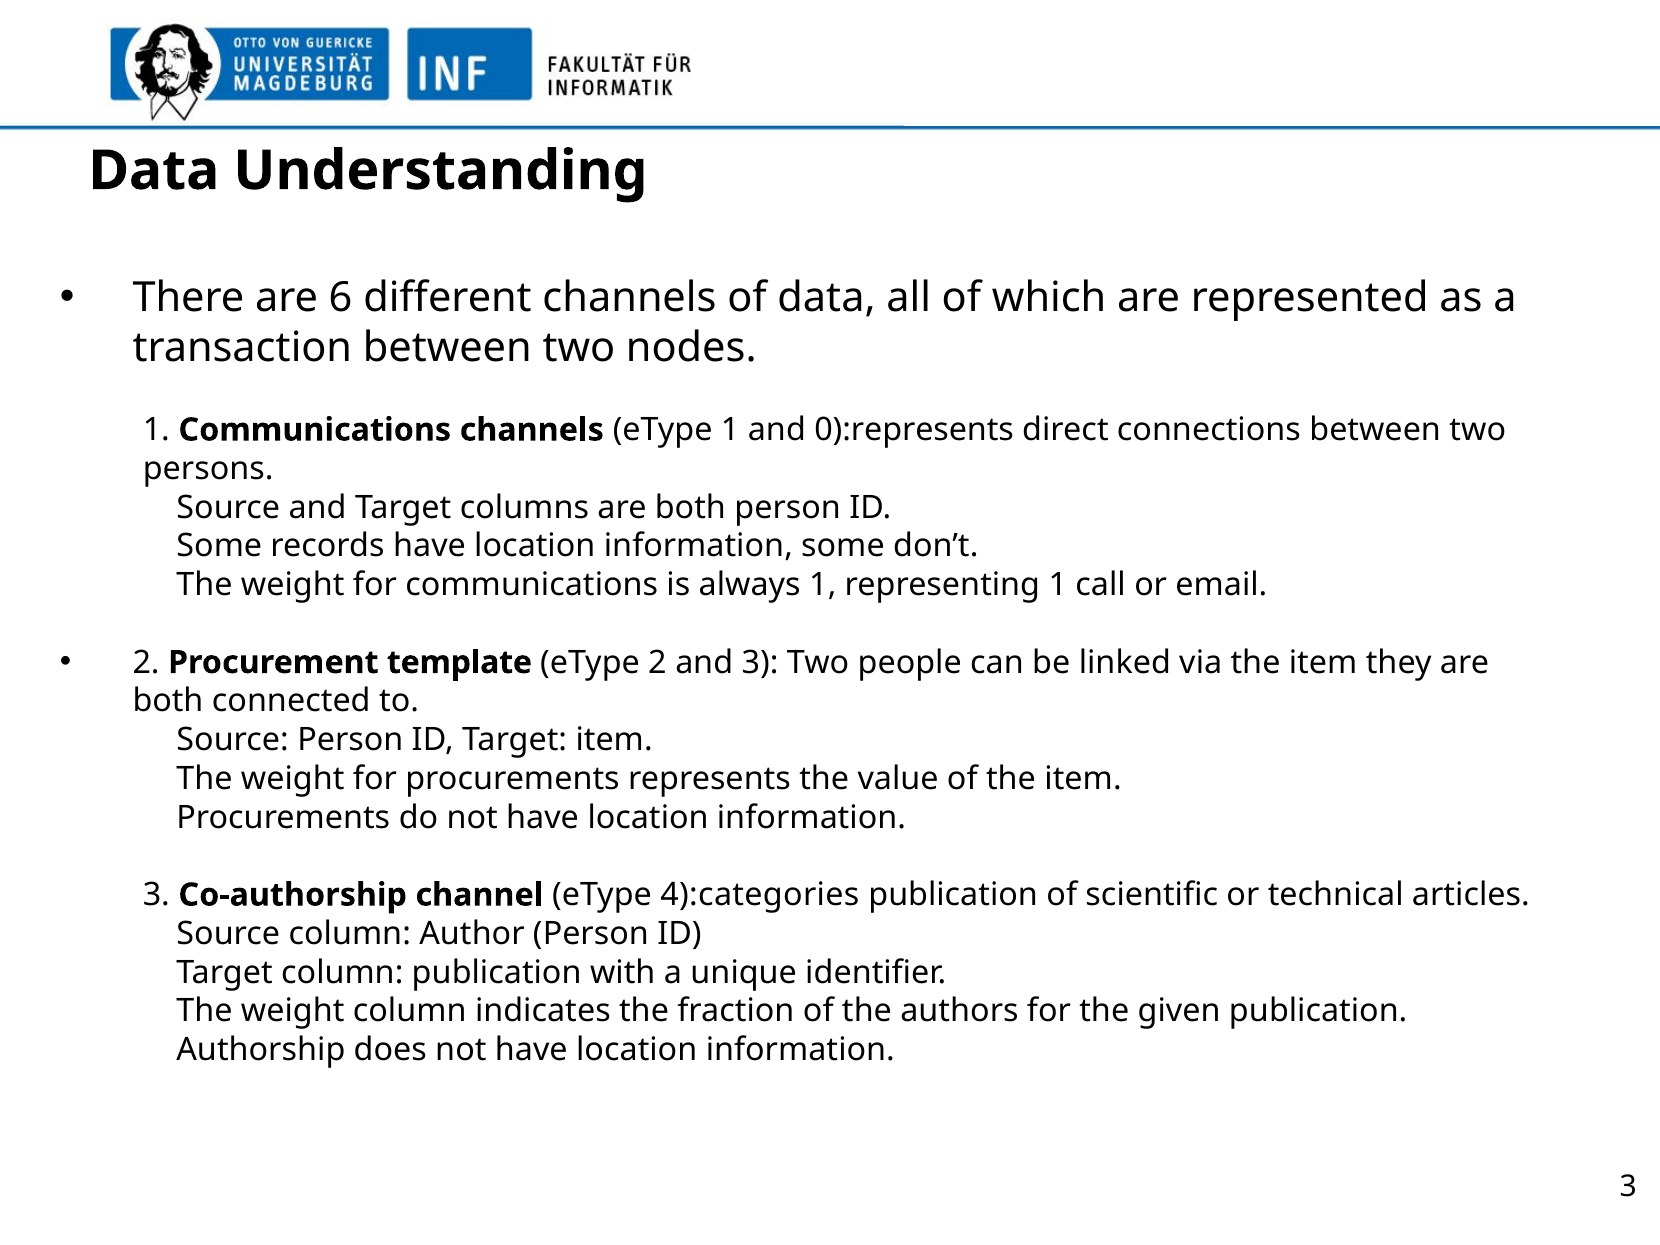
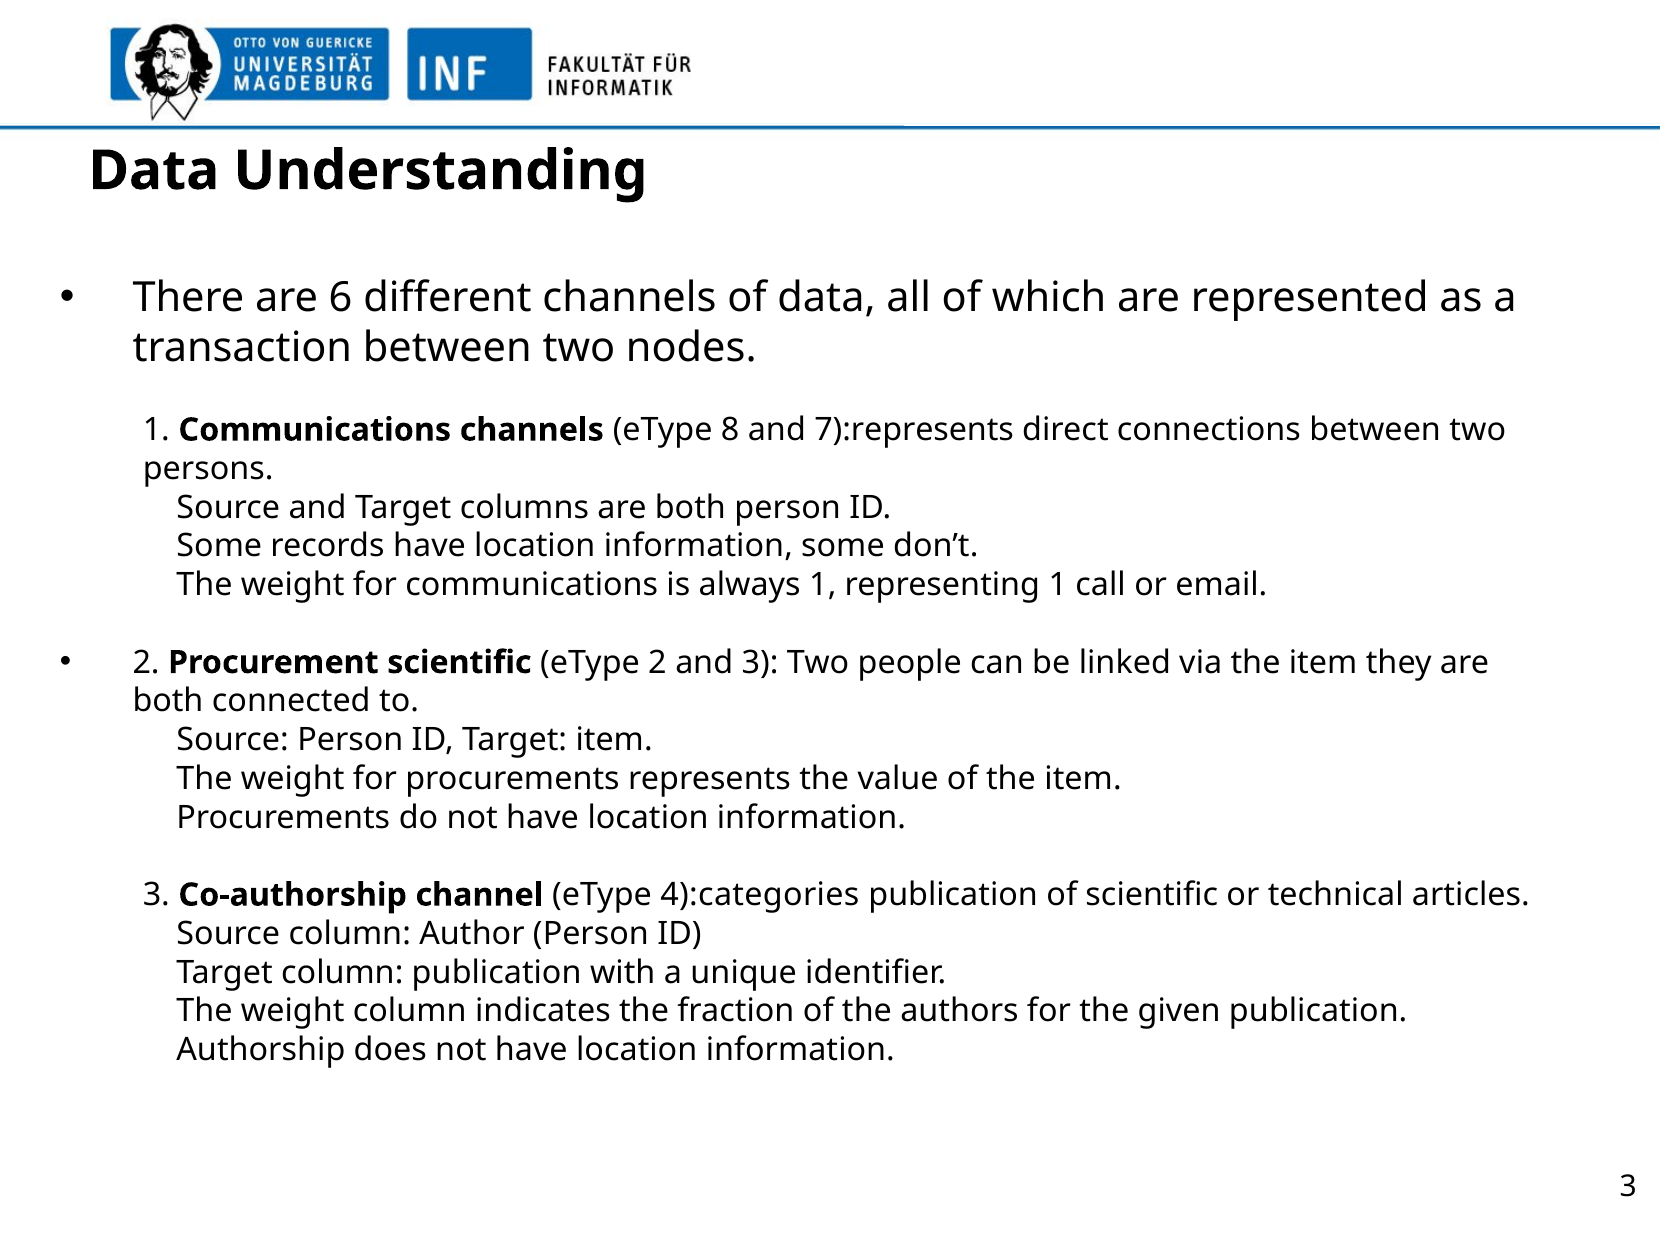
eType 1: 1 -> 8
0):represents: 0):represents -> 7):represents
Procurement template: template -> scientific
